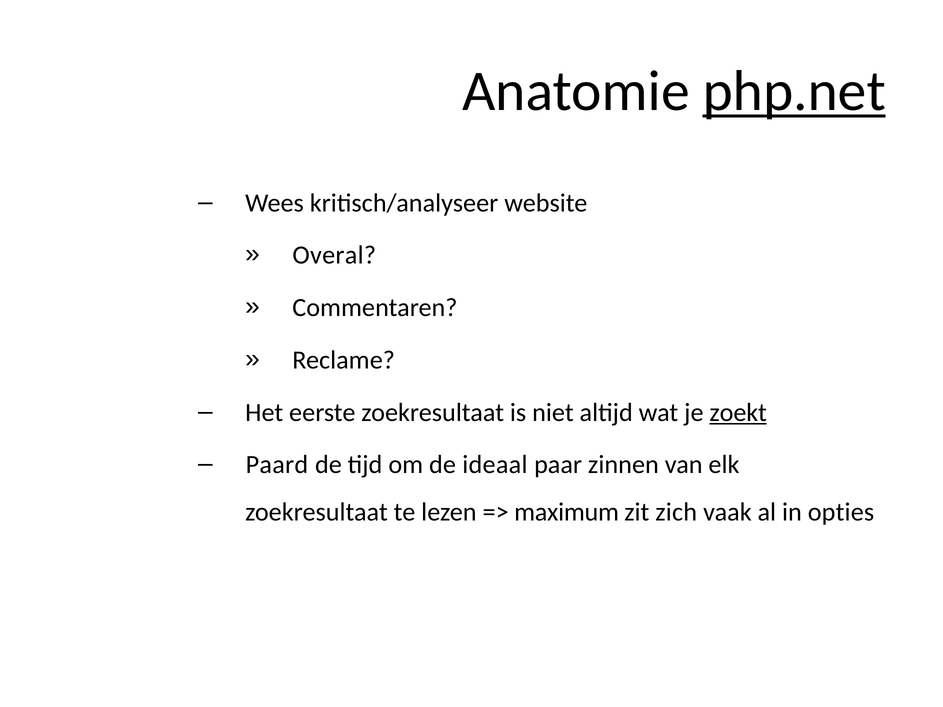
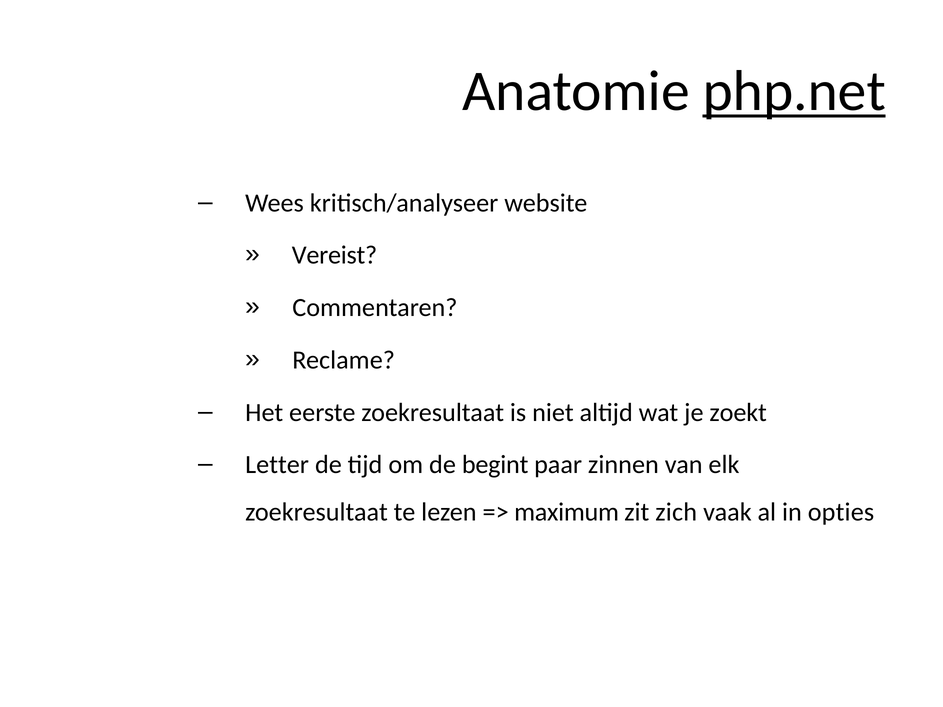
Overal: Overal -> Vereist
zoekt underline: present -> none
Paard: Paard -> Letter
ideaal: ideaal -> begint
